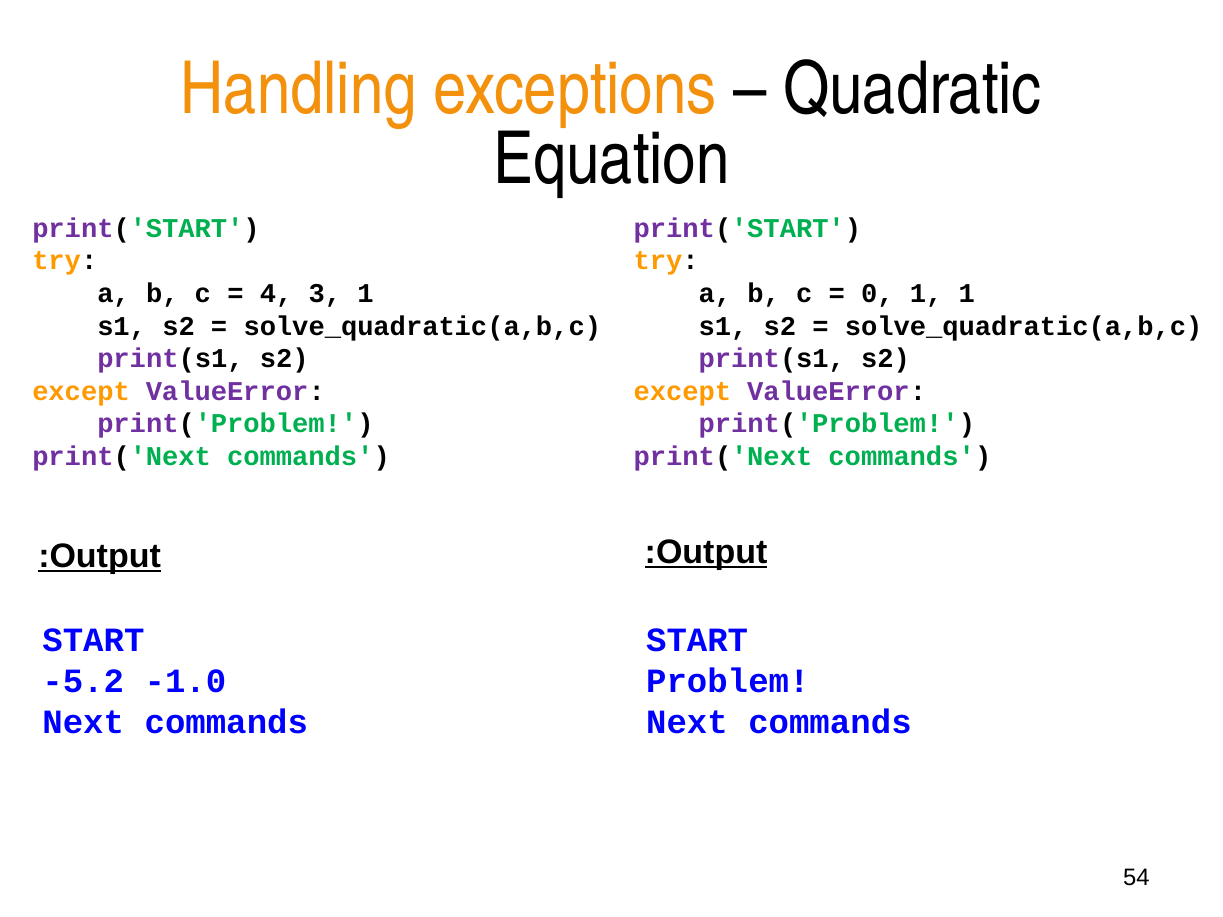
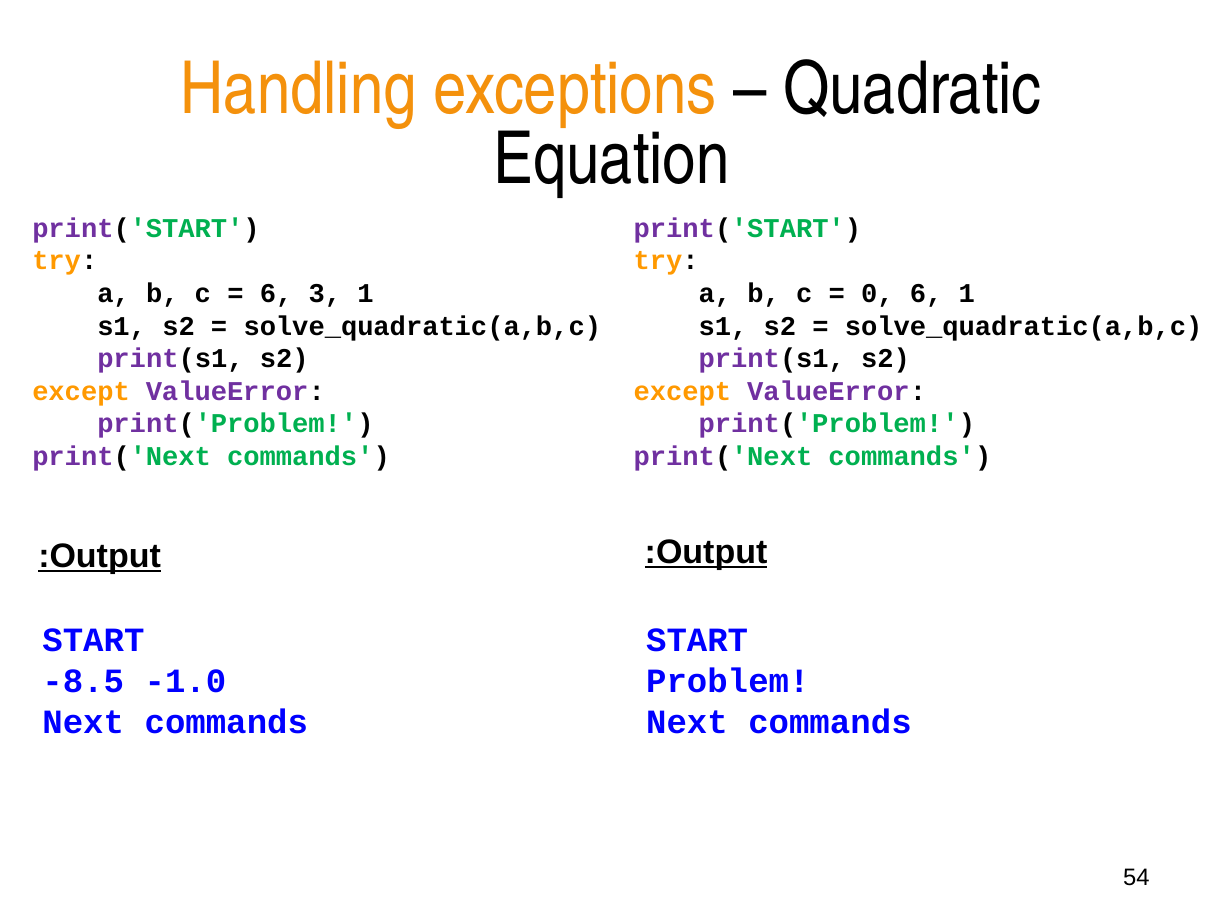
4 at (276, 294): 4 -> 6
0 1: 1 -> 6
-5.2: -5.2 -> -8.5
